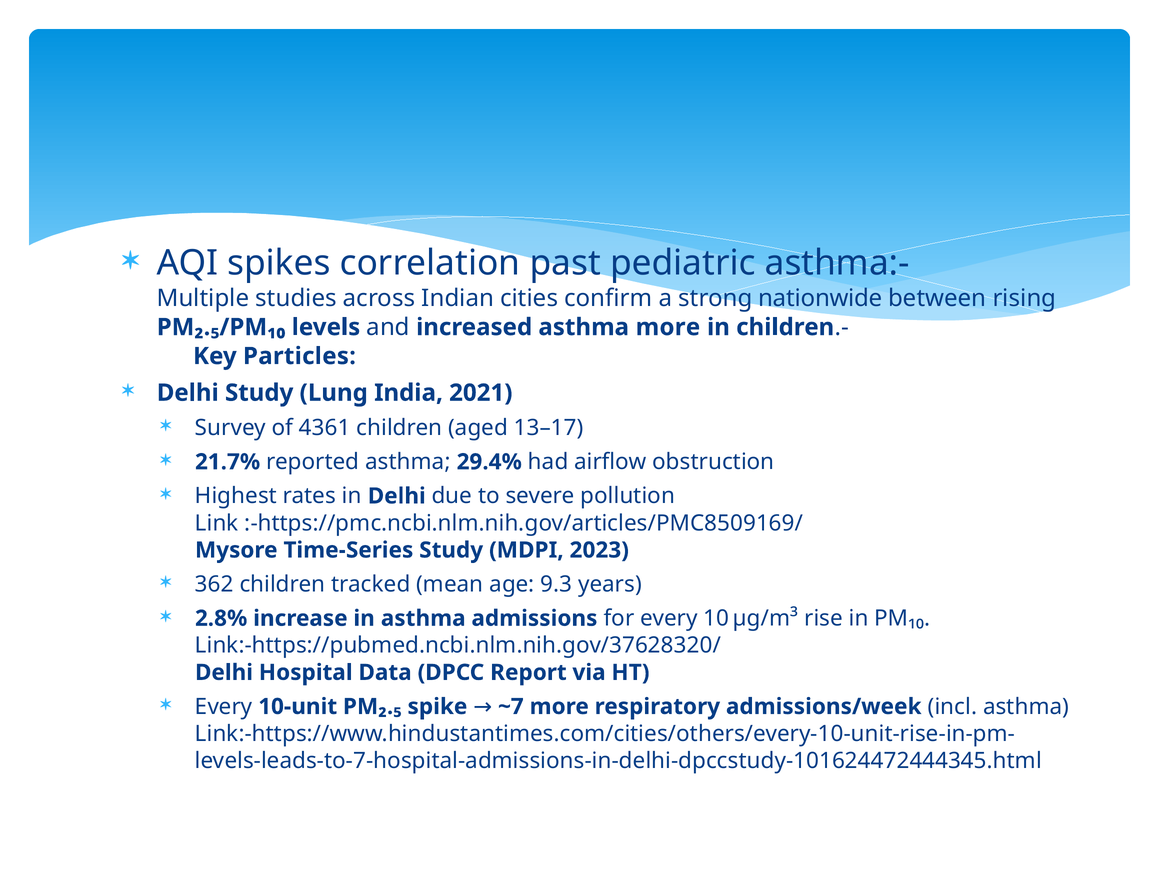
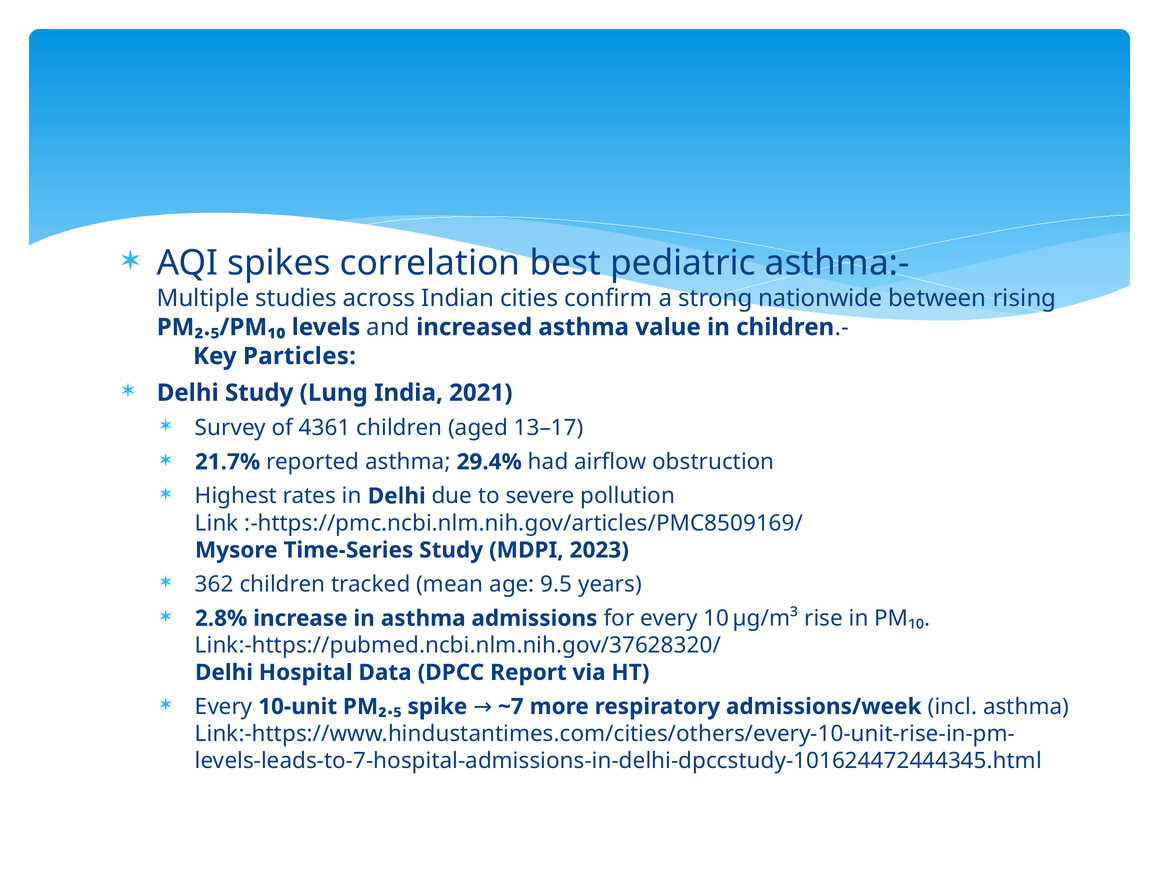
past: past -> best
asthma more: more -> value
9.3: 9.3 -> 9.5
